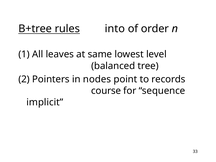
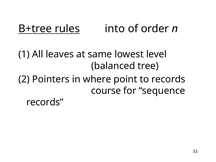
nodes: nodes -> where
implicit at (45, 102): implicit -> records
